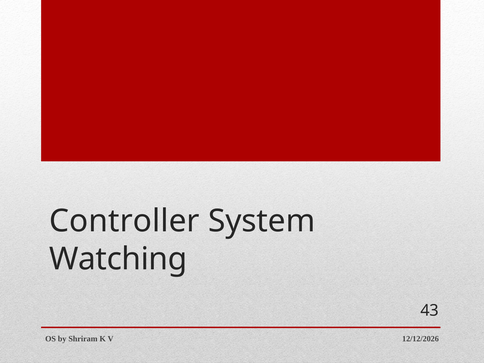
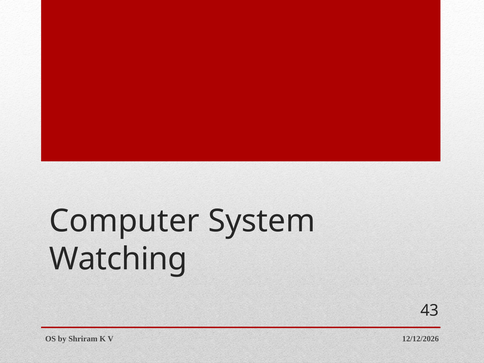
Controller: Controller -> Computer
